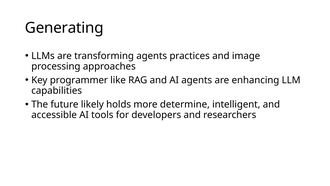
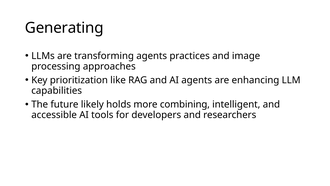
programmer: programmer -> prioritization
determine: determine -> combining
